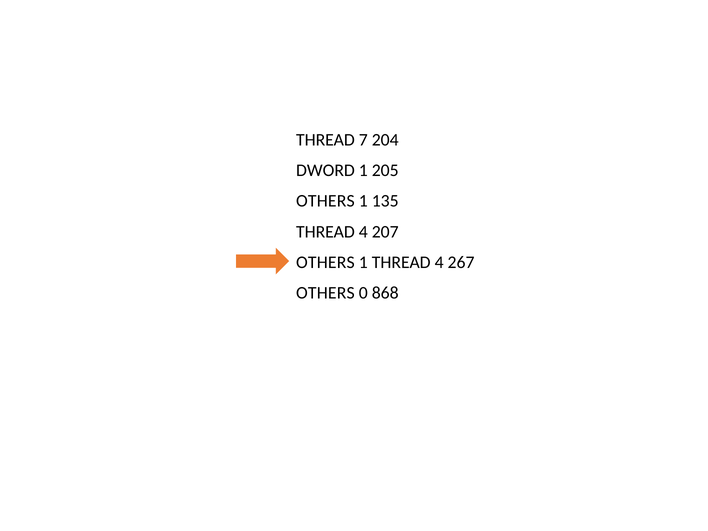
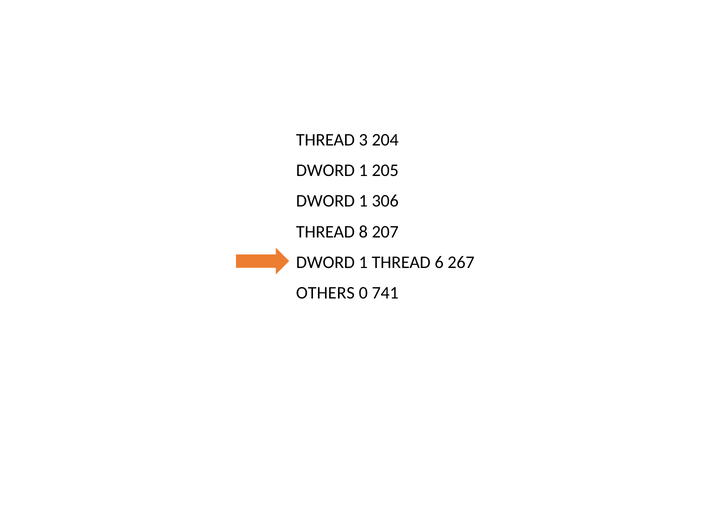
7: 7 -> 3
OTHERS at (325, 201): OTHERS -> DWORD
135: 135 -> 306
4 at (363, 232): 4 -> 8
OTHERS at (325, 262): OTHERS -> DWORD
1 THREAD 4: 4 -> 6
868: 868 -> 741
